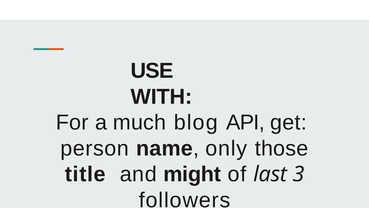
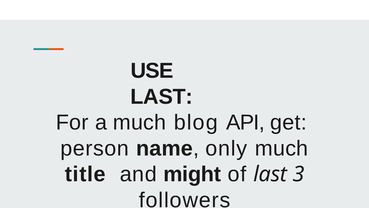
WITH at (161, 96): WITH -> LAST
only those: those -> much
